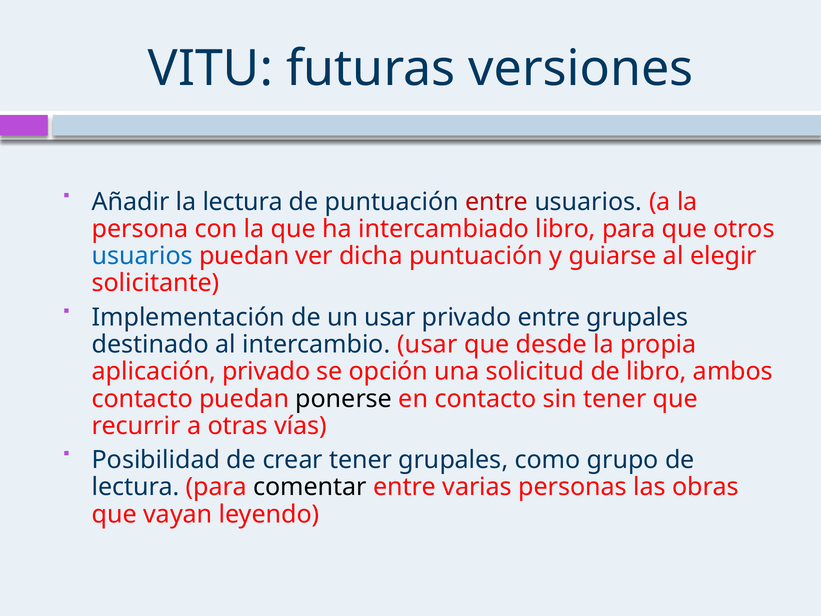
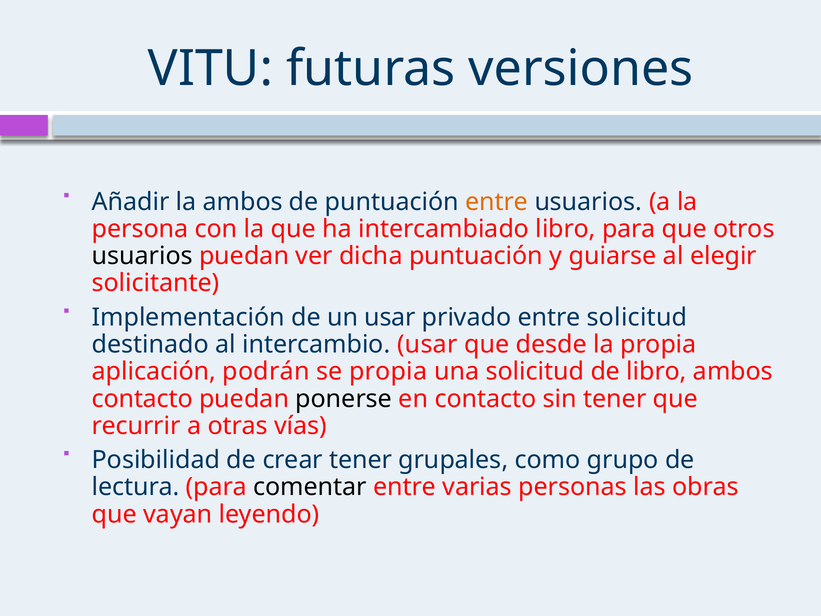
la lectura: lectura -> ambos
entre at (497, 202) colour: red -> orange
usuarios at (142, 256) colour: blue -> black
entre grupales: grupales -> solicitud
aplicación privado: privado -> podrán
se opción: opción -> propia
